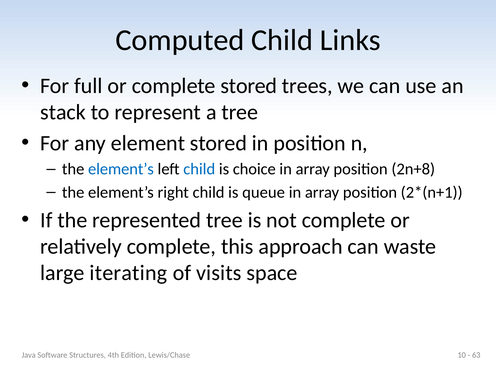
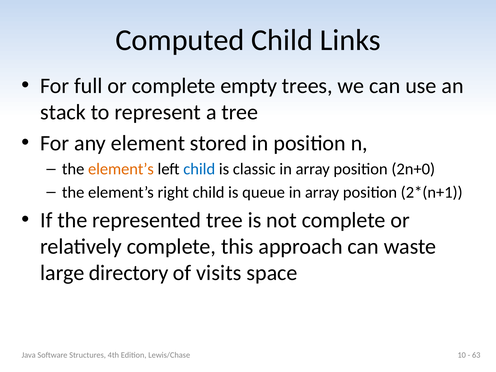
complete stored: stored -> empty
element’s at (121, 169) colour: blue -> orange
choice: choice -> classic
2n+8: 2n+8 -> 2n+0
iterating: iterating -> directory
